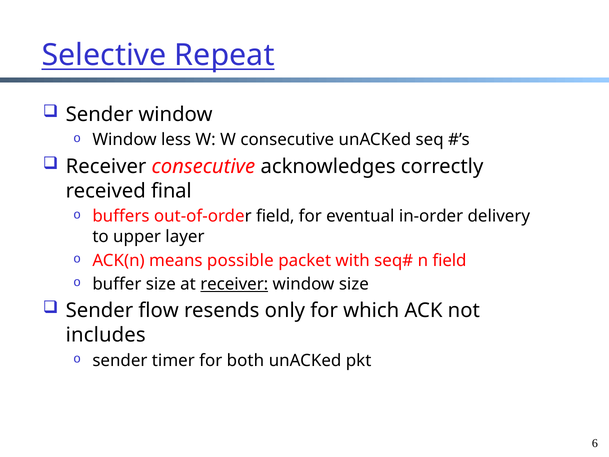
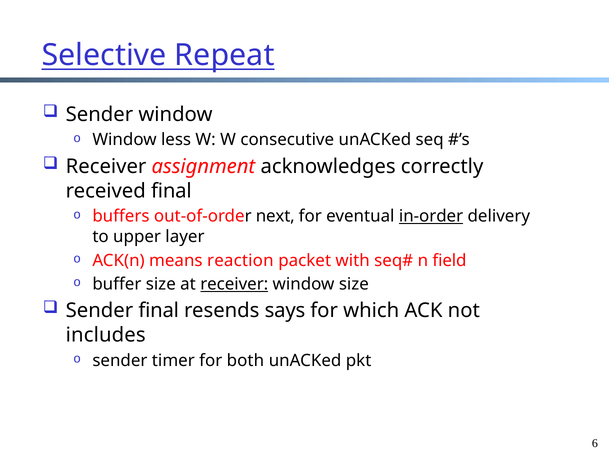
Receiver consecutive: consecutive -> assignment
out-of-order field: field -> next
in-order underline: none -> present
possible: possible -> reaction
Sender flow: flow -> final
only: only -> says
